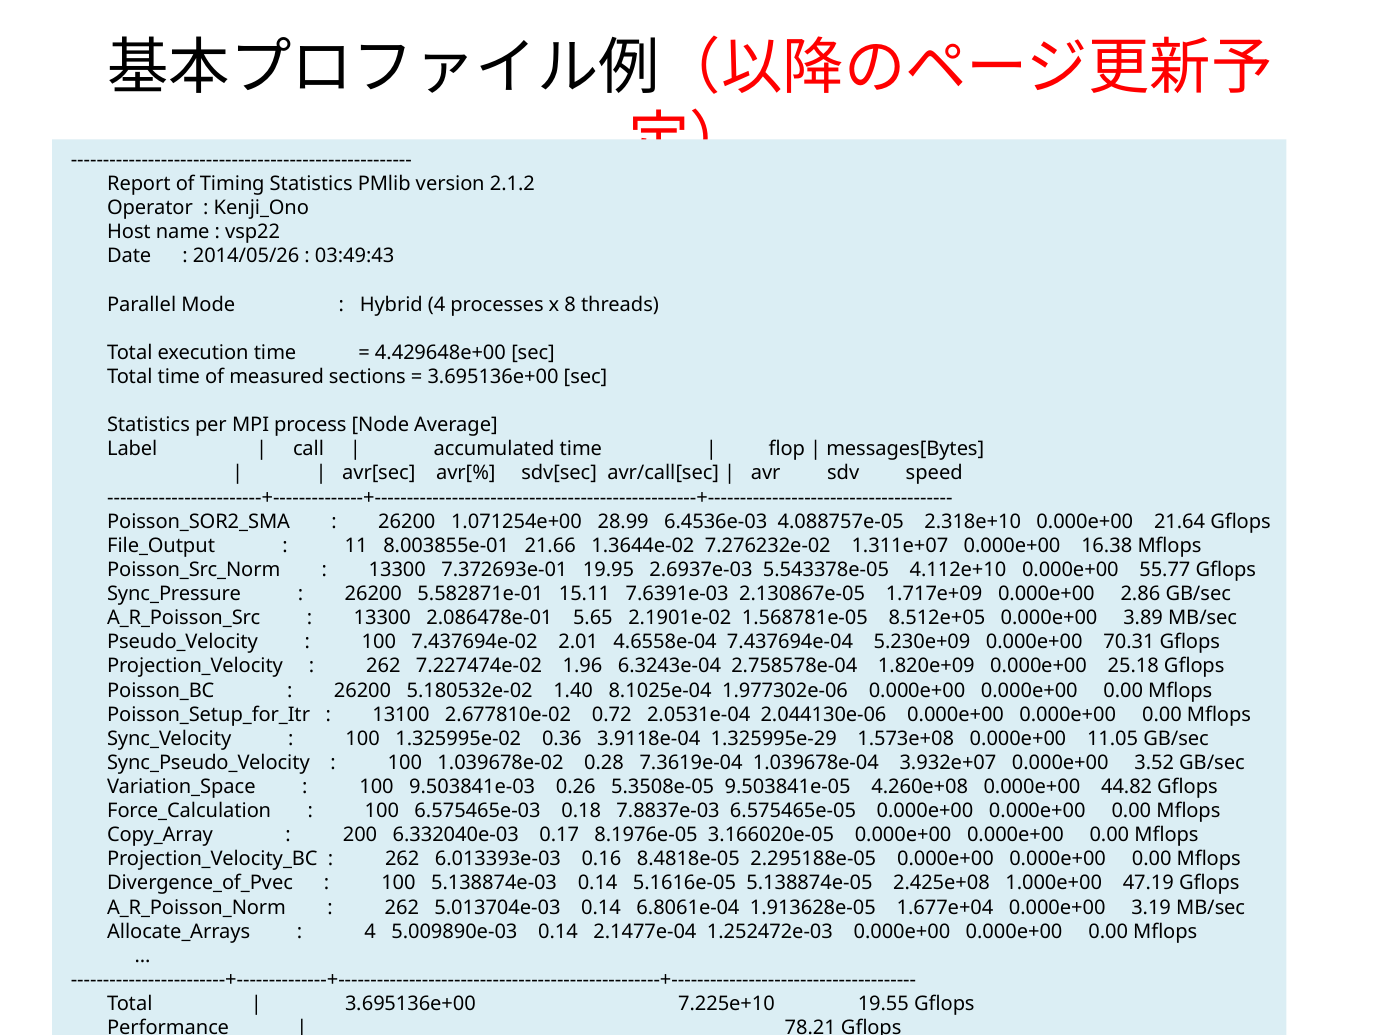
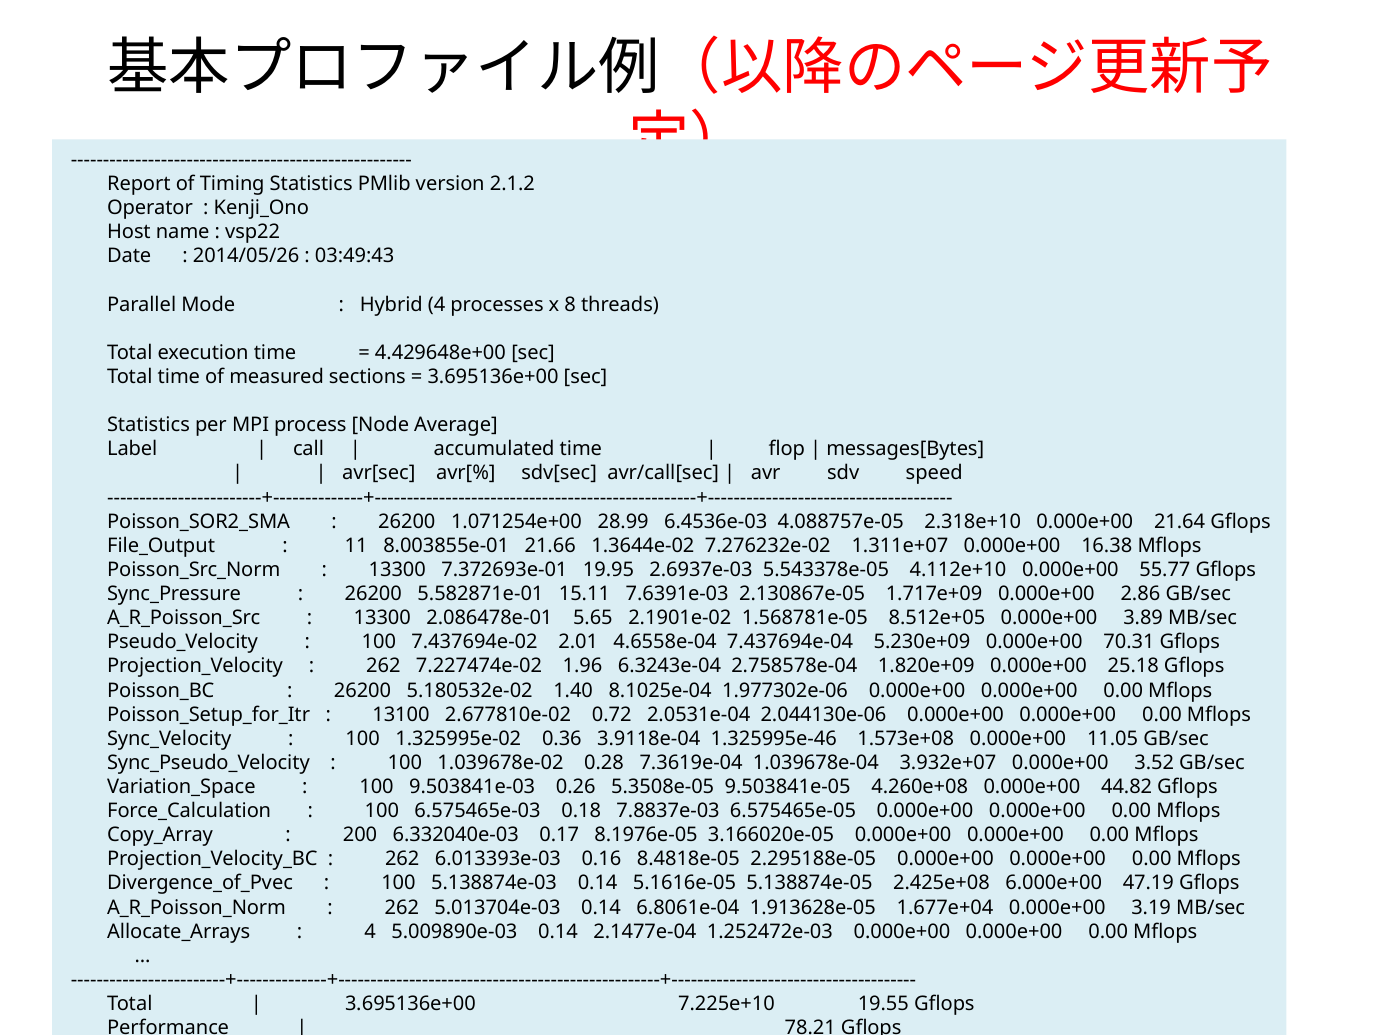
1.325995e-29: 1.325995e-29 -> 1.325995e-46
1.000e+00: 1.000e+00 -> 6.000e+00
